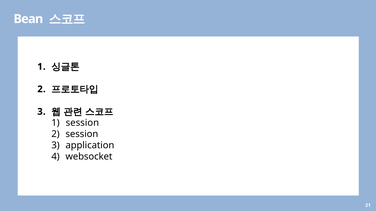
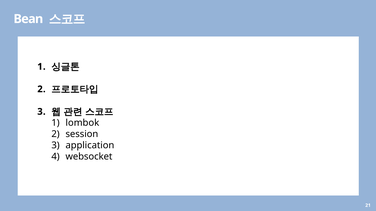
session at (82, 123): session -> lombok
